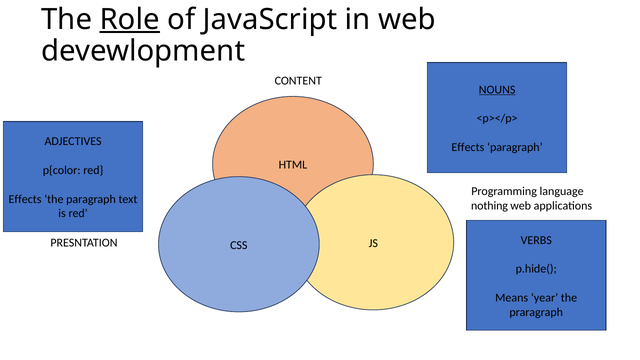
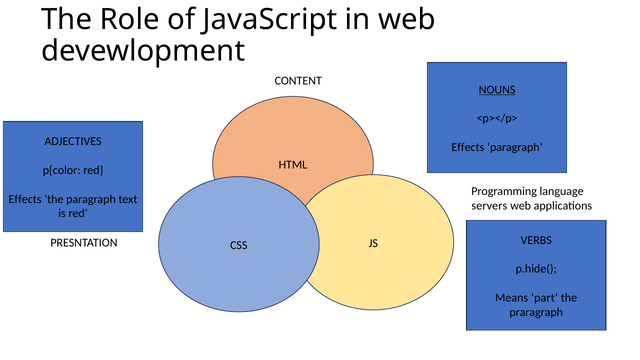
Role underline: present -> none
nothing: nothing -> servers
year: year -> part
